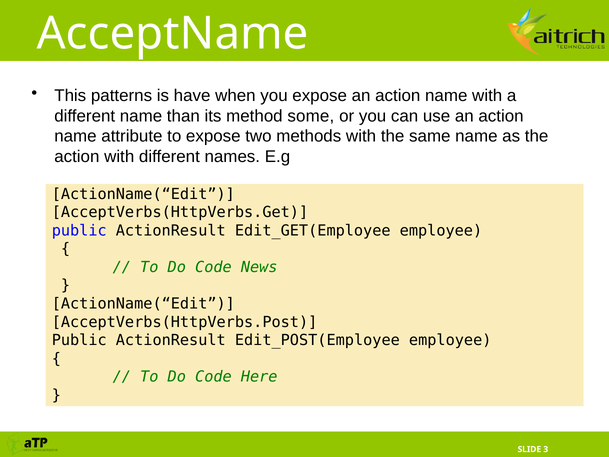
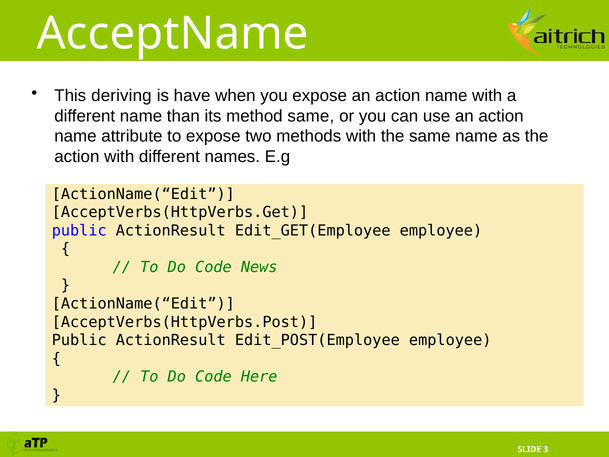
patterns: patterns -> deriving
method some: some -> same
